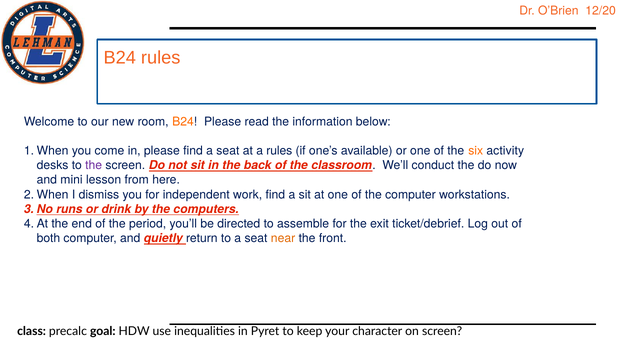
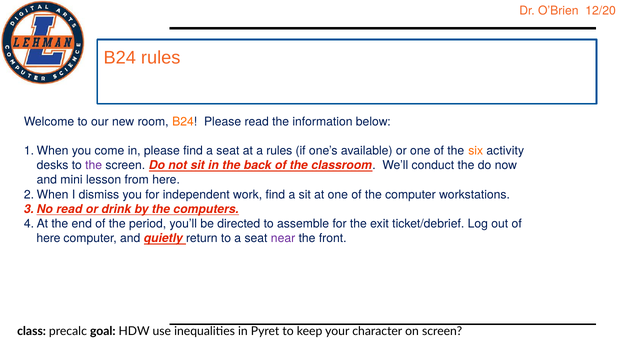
runs at (69, 209): runs -> read
both at (48, 238): both -> here
near colour: orange -> purple
